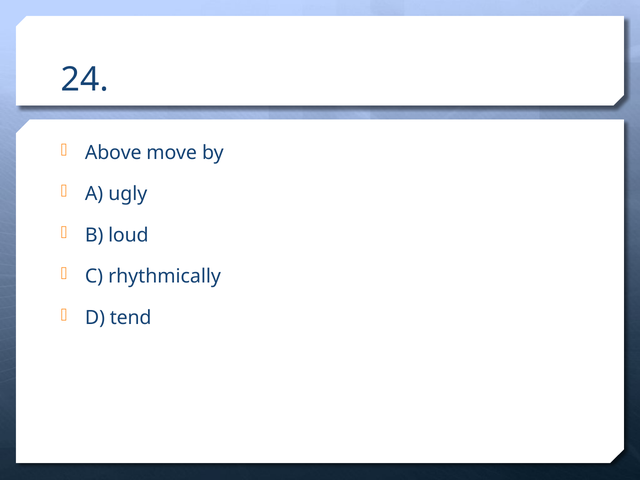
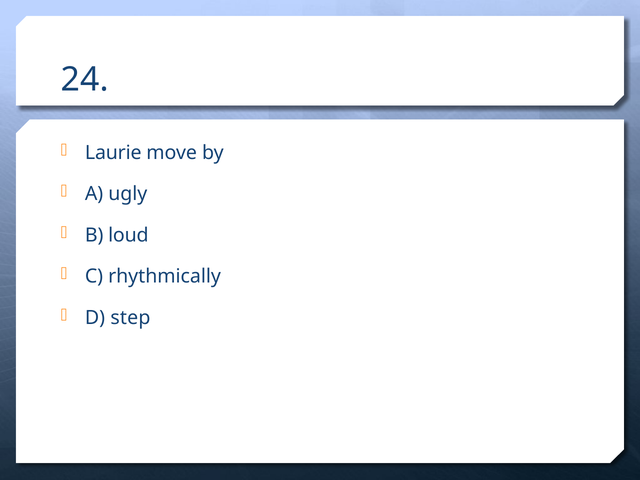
Above: Above -> Laurie
tend: tend -> step
